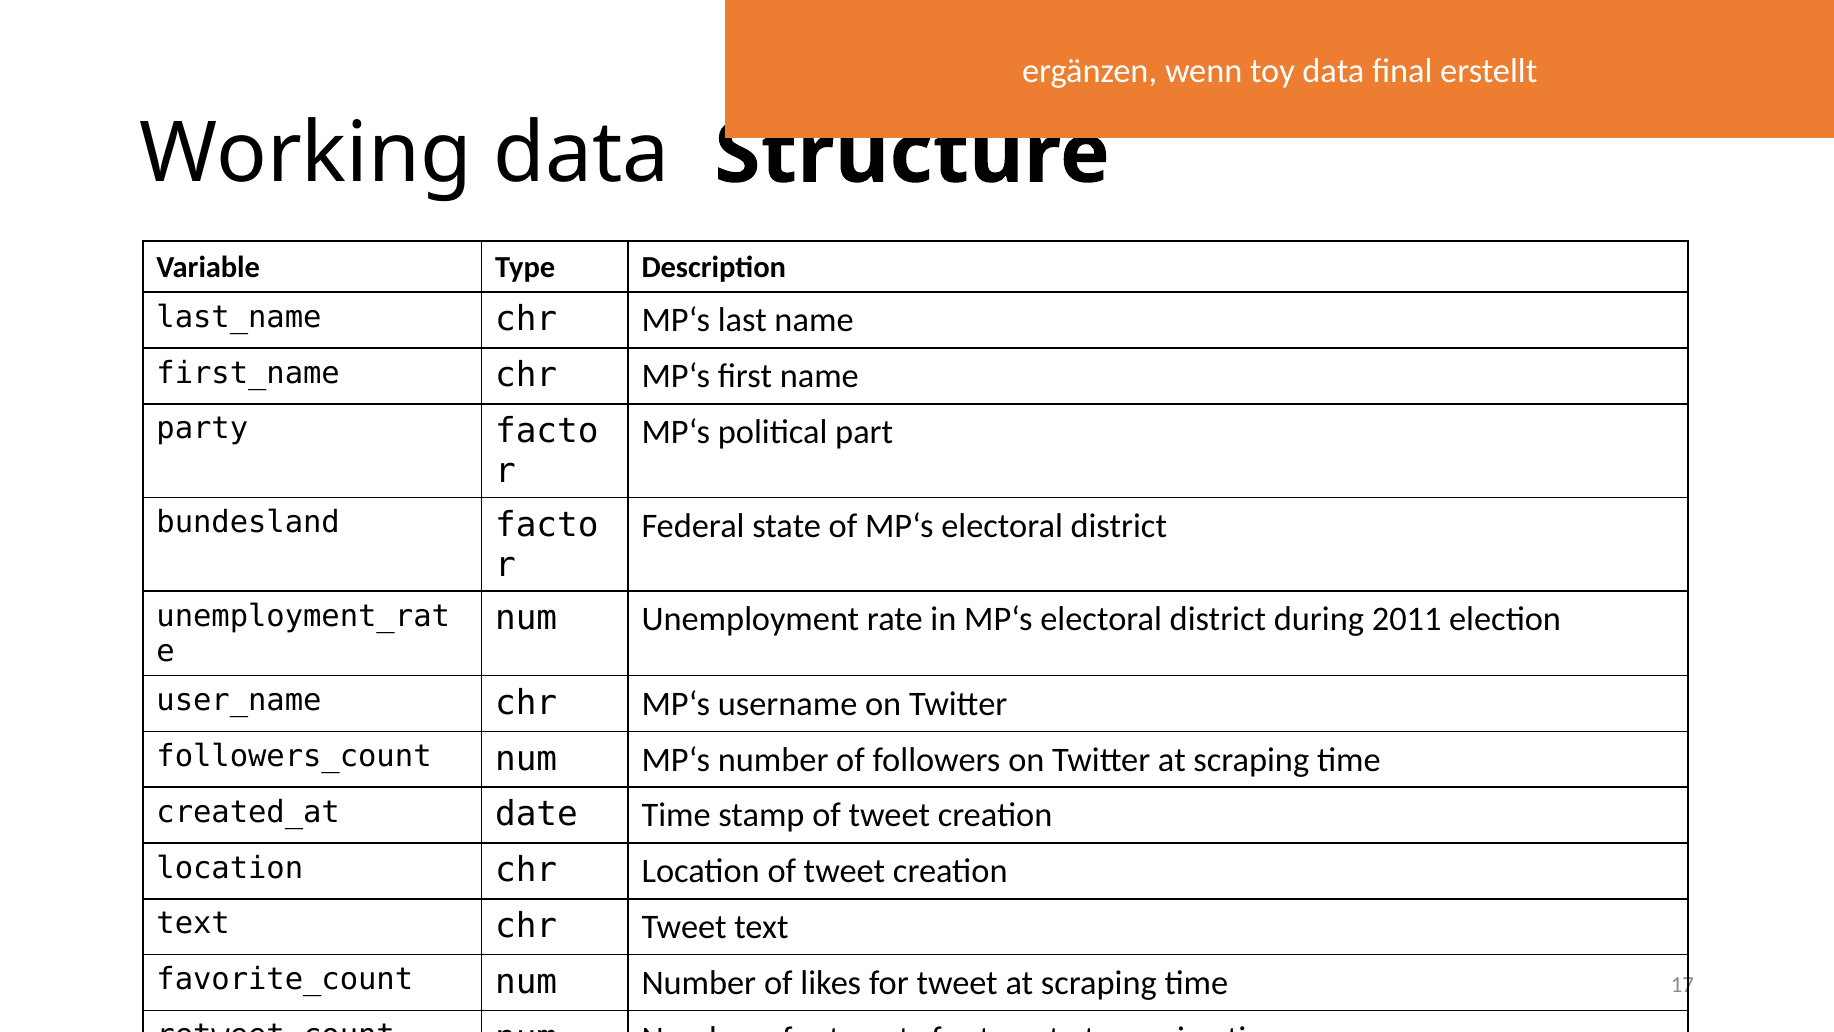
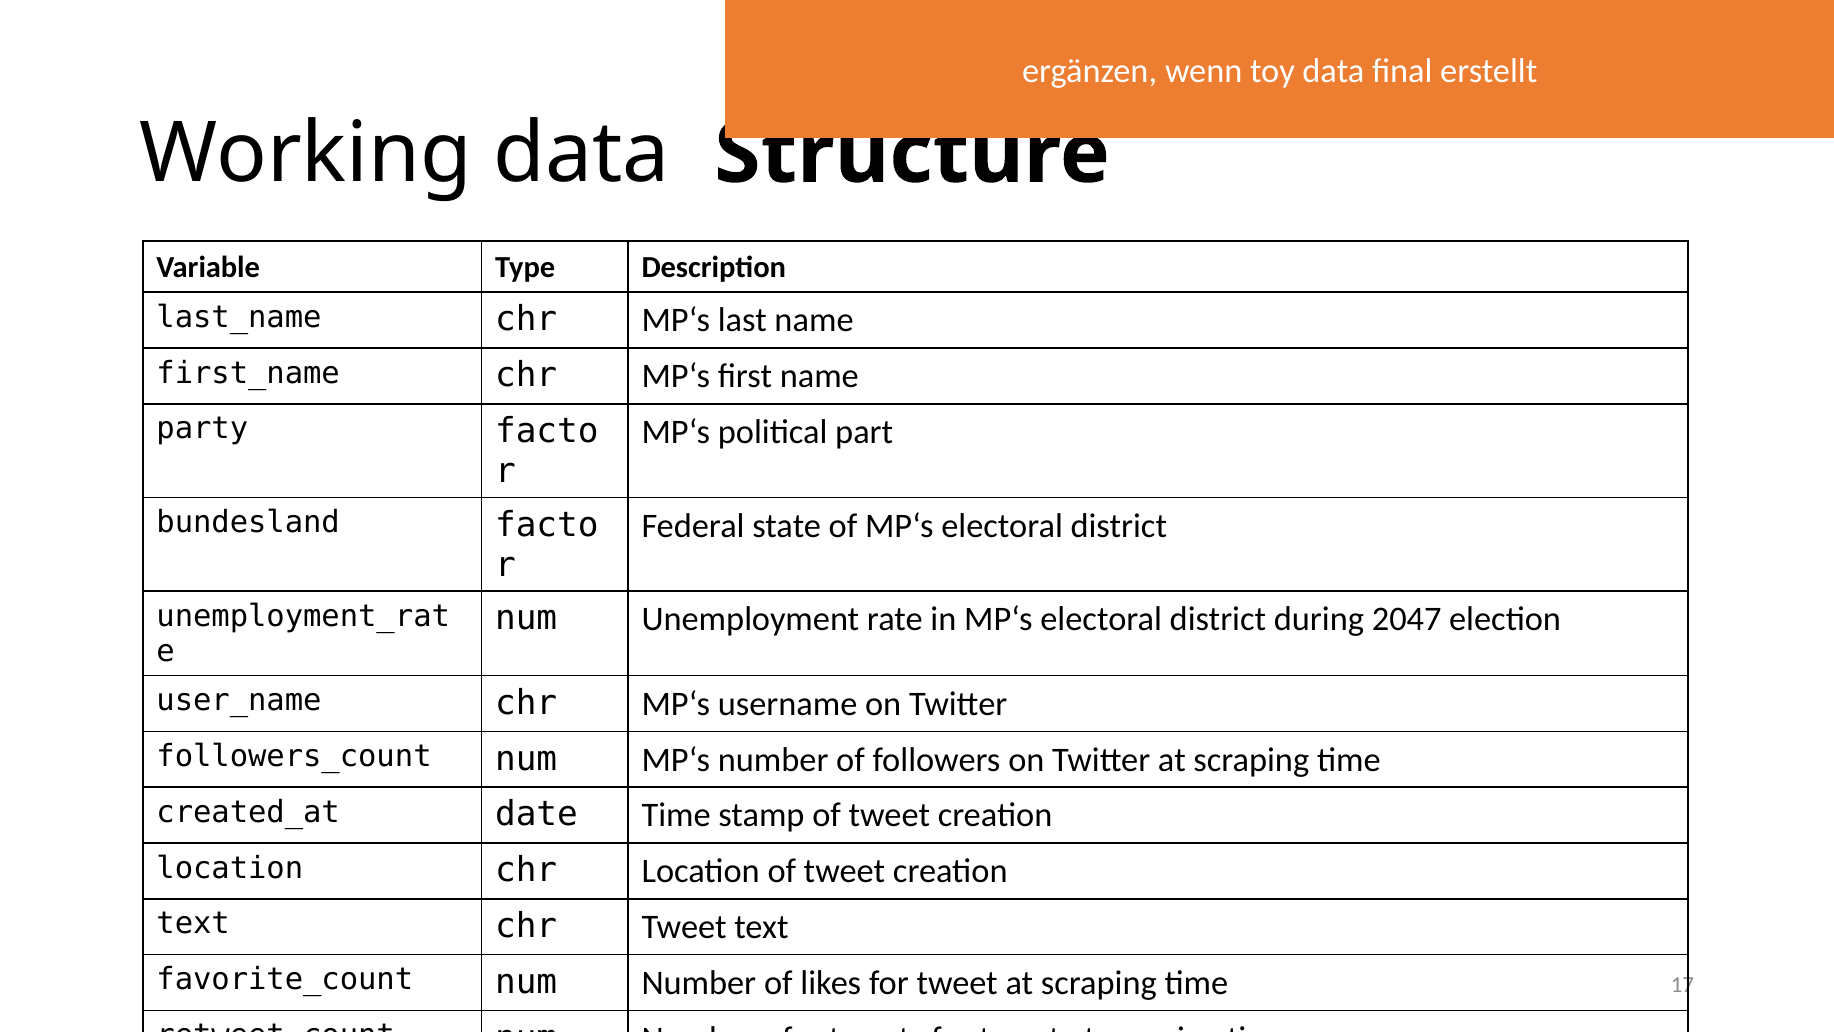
2011: 2011 -> 2047
